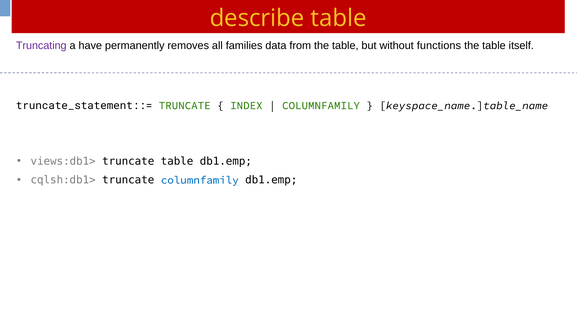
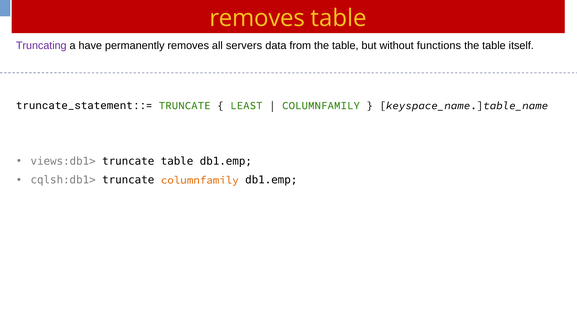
describe at (257, 18): describe -> removes
families: families -> servers
INDEX: INDEX -> LEAST
columnfamily at (200, 180) colour: blue -> orange
